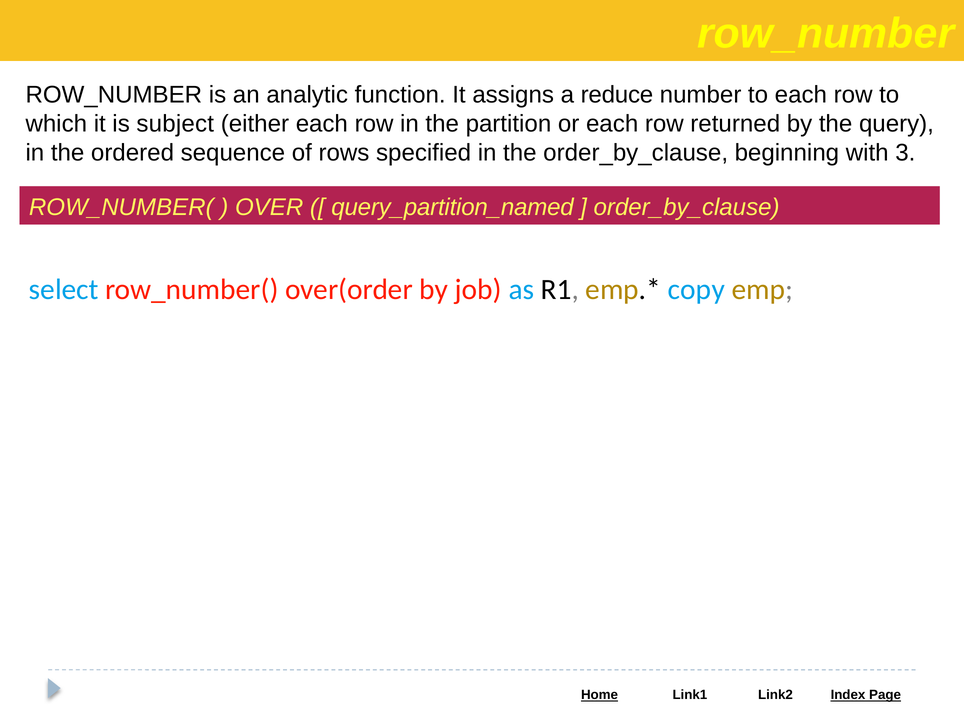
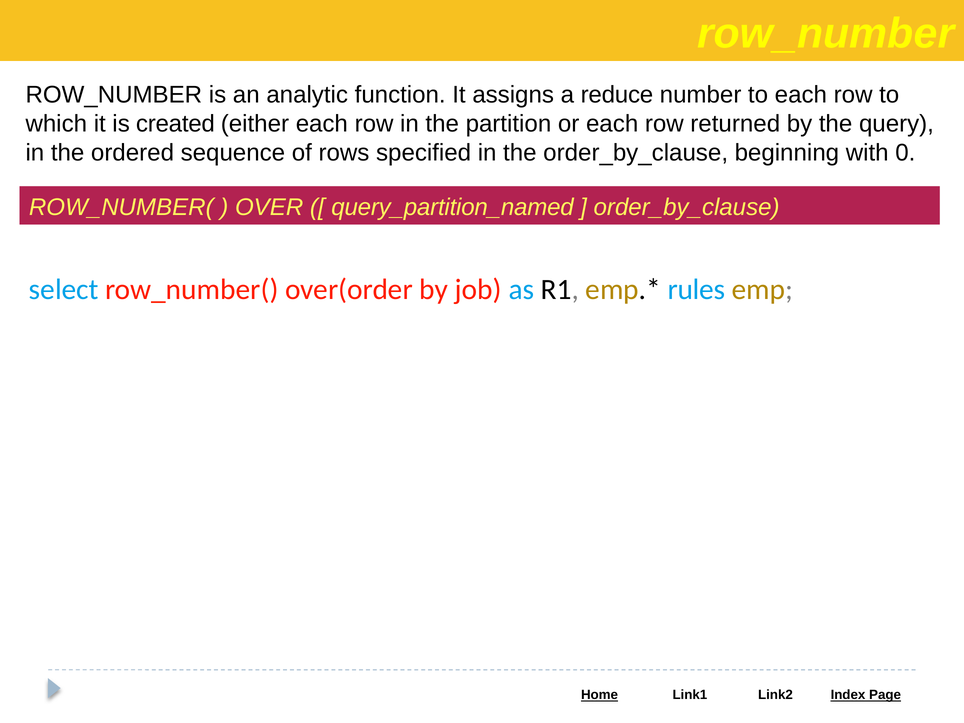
subject: subject -> created
3: 3 -> 0
copy: copy -> rules
